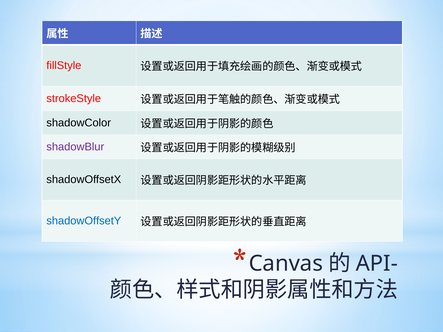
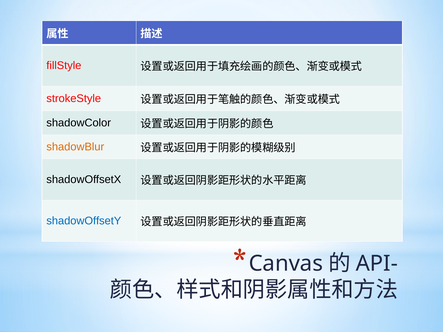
shadowBlur colour: purple -> orange
